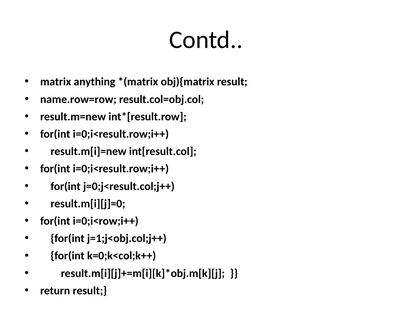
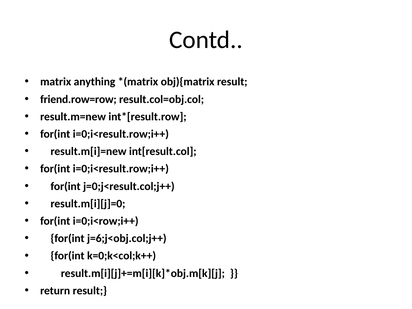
name.row=row: name.row=row -> friend.row=row
j=1;j<obj.col;j++: j=1;j<obj.col;j++ -> j=6;j<obj.col;j++
